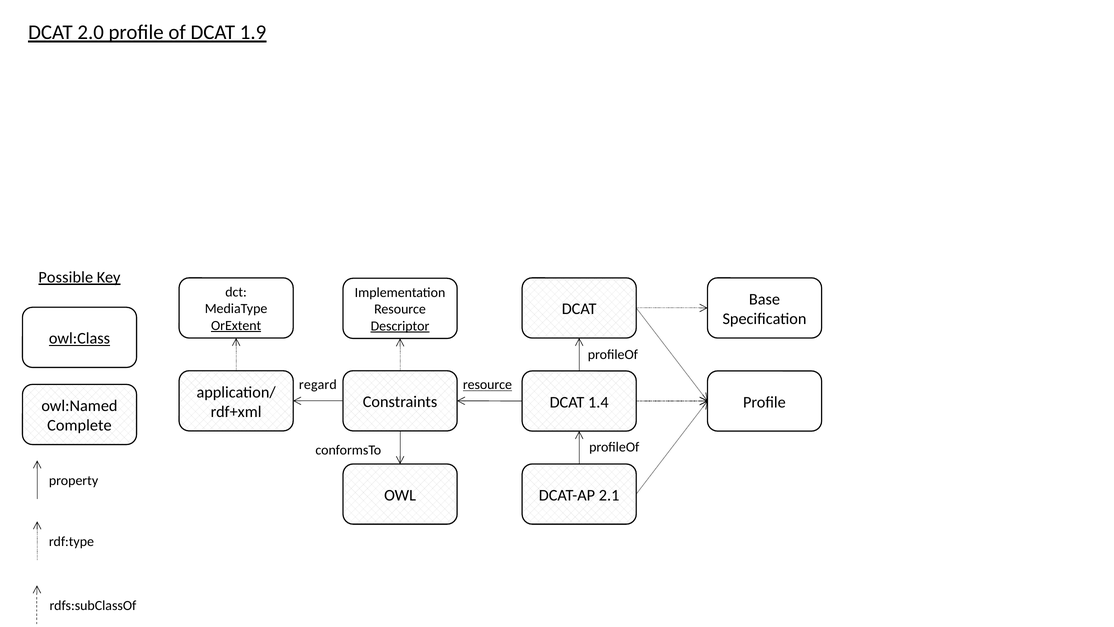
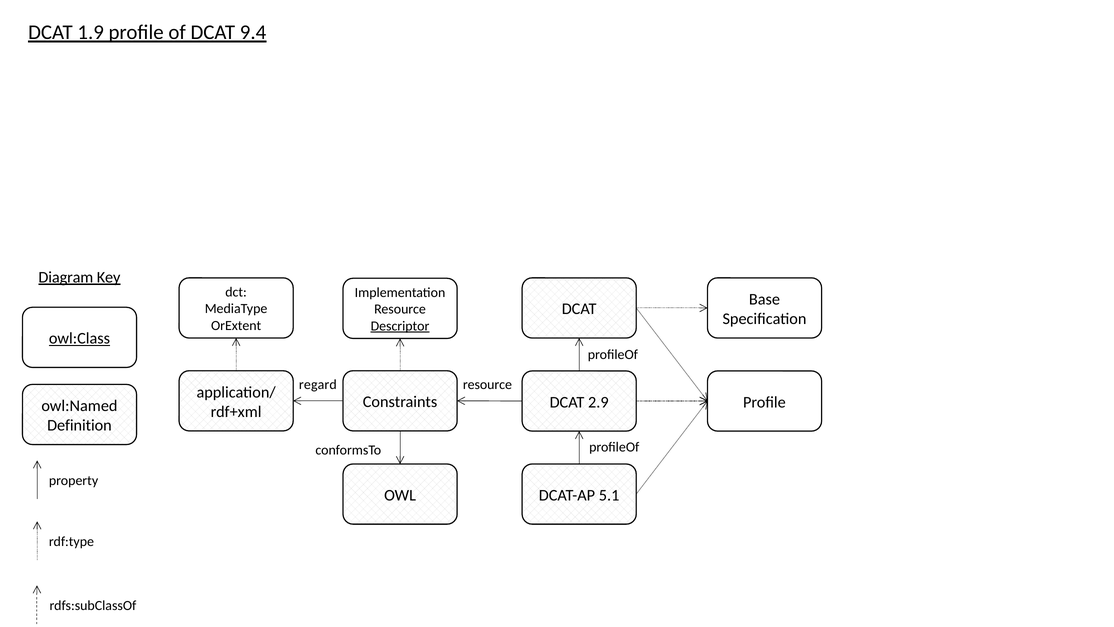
2.0: 2.0 -> 1.9
1.9: 1.9 -> 9.4
Possible: Possible -> Diagram
OrExtent underline: present -> none
resource at (487, 385) underline: present -> none
1.4: 1.4 -> 2.9
Complete: Complete -> Definition
2.1: 2.1 -> 5.1
